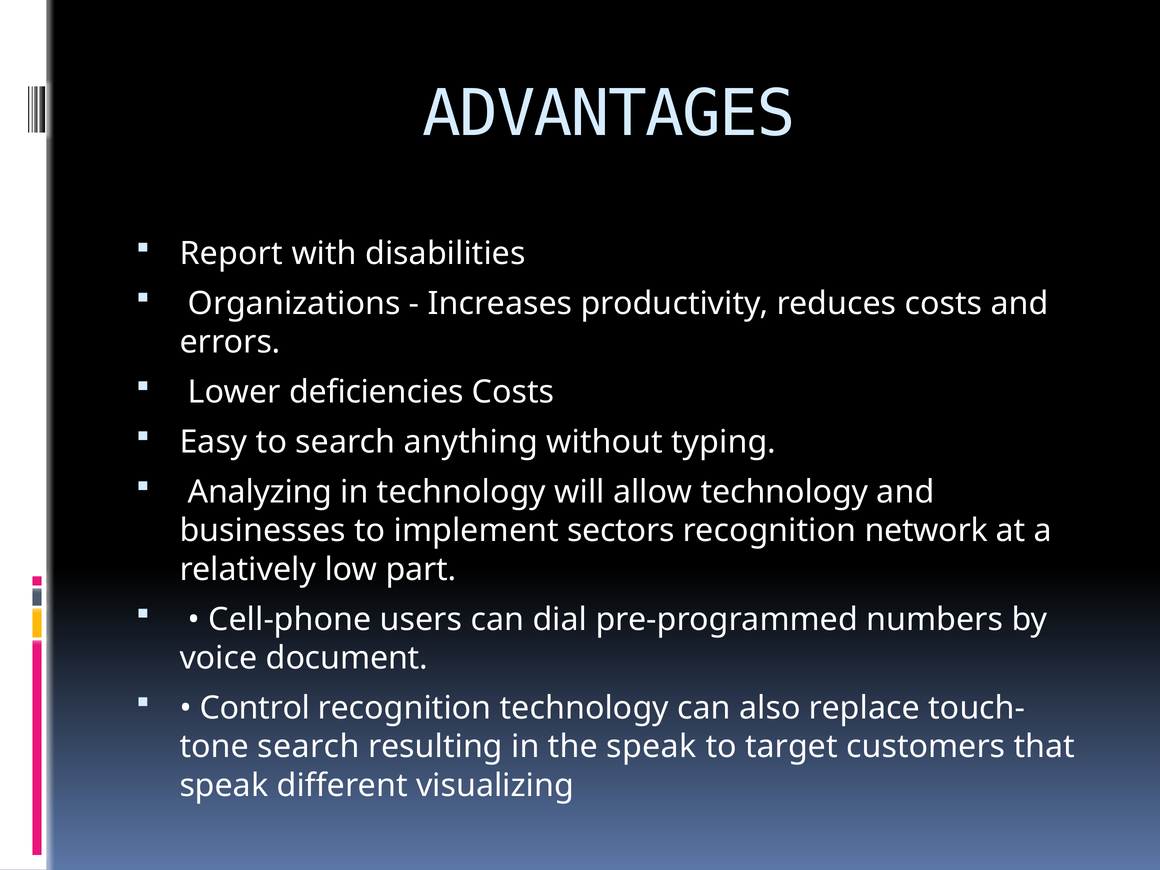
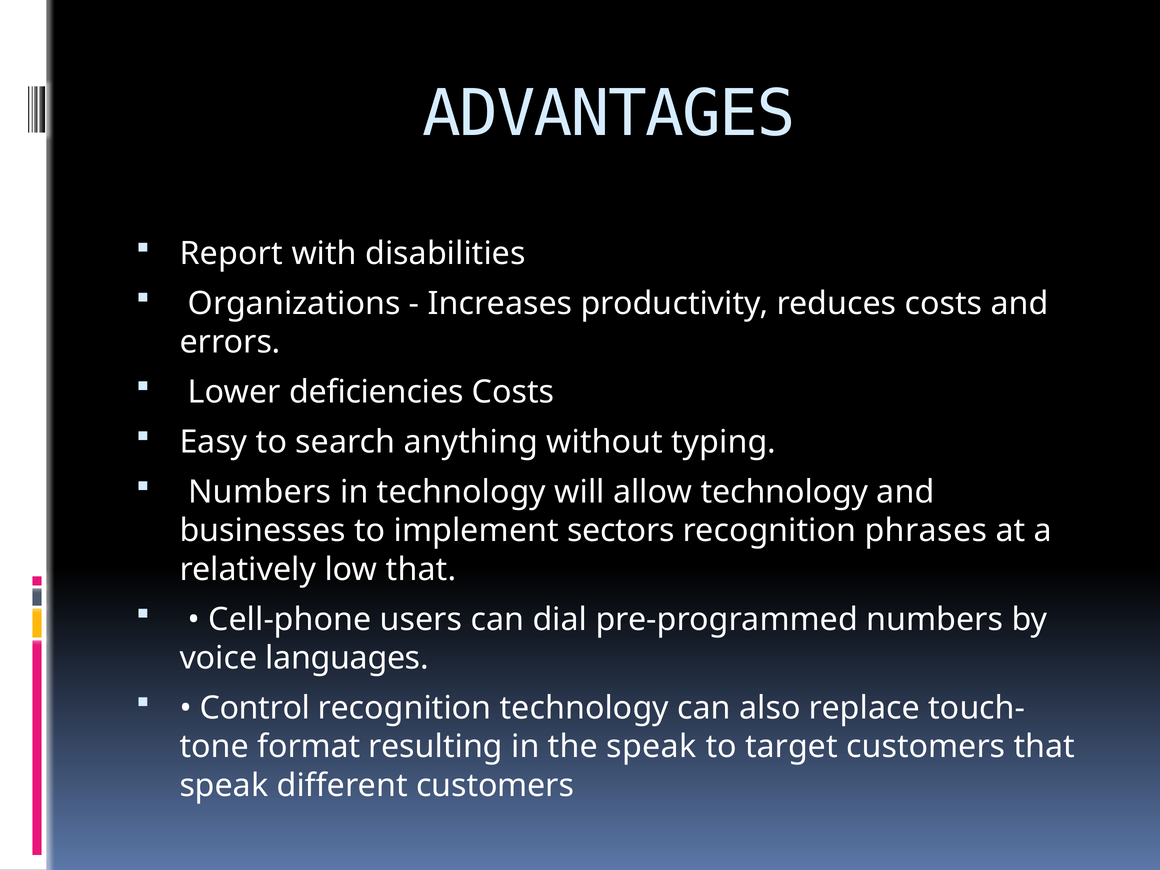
Analyzing at (260, 492): Analyzing -> Numbers
network: network -> phrases
low part: part -> that
document: document -> languages
search at (308, 747): search -> format
different visualizing: visualizing -> customers
